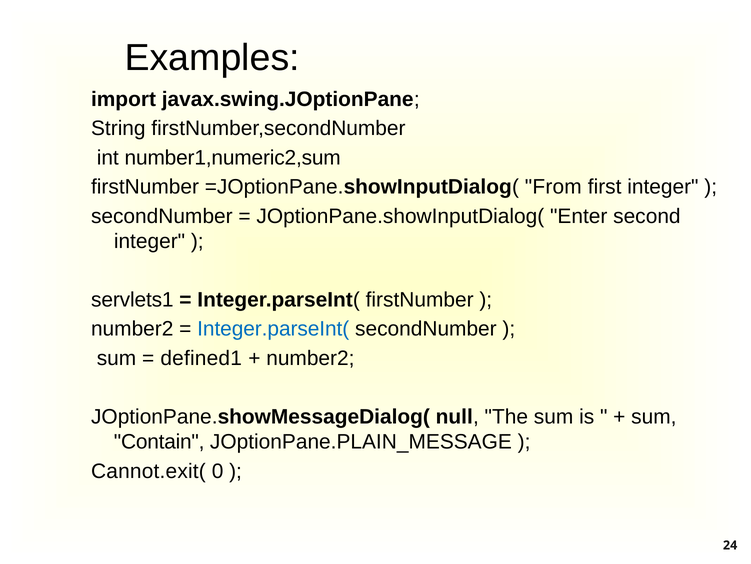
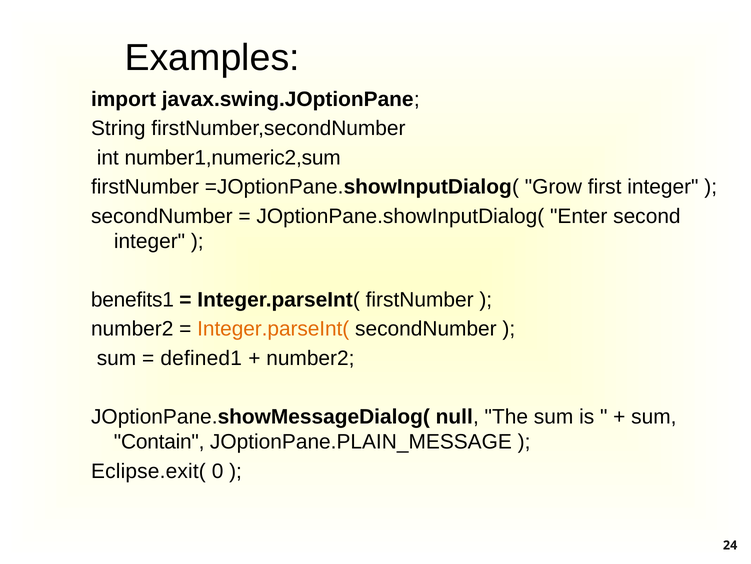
From: From -> Grow
servlets1: servlets1 -> benefits1
Integer.parseInt( at (273, 329) colour: blue -> orange
Cannot.exit(: Cannot.exit( -> Eclipse.exit(
